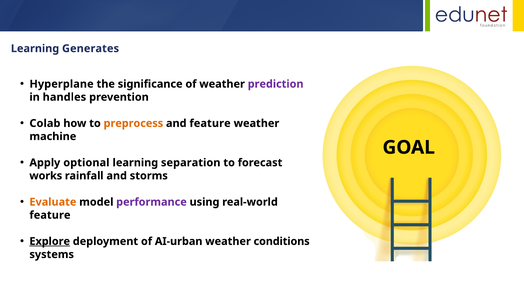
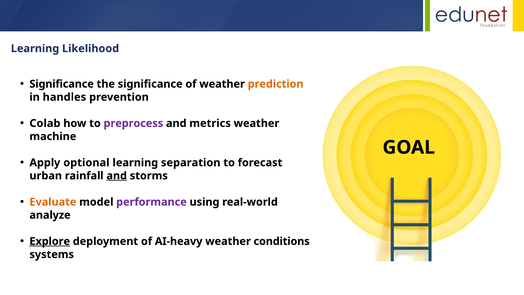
Generates: Generates -> Likelihood
Hyperplane at (62, 84): Hyperplane -> Significance
prediction colour: purple -> orange
preprocess colour: orange -> purple
and feature: feature -> metrics
works: works -> urban
and at (117, 176) underline: none -> present
feature at (50, 215): feature -> analyze
AI-urban: AI-urban -> AI-heavy
